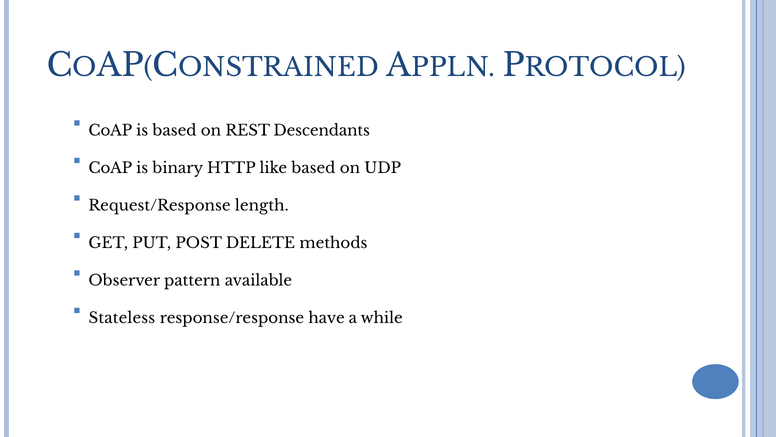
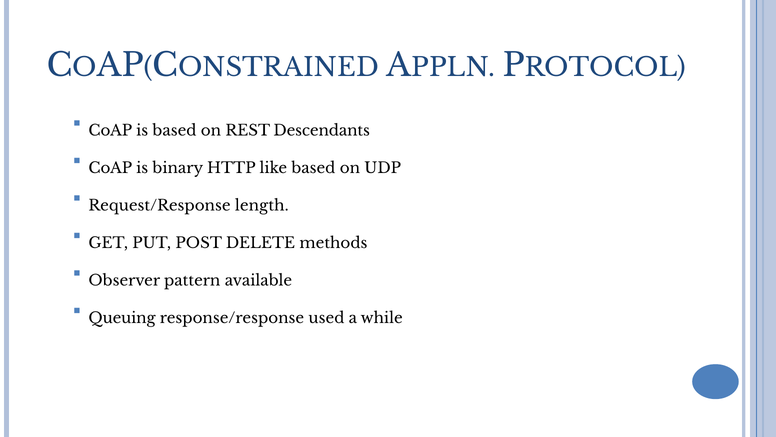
Stateless: Stateless -> Queuing
have: have -> used
